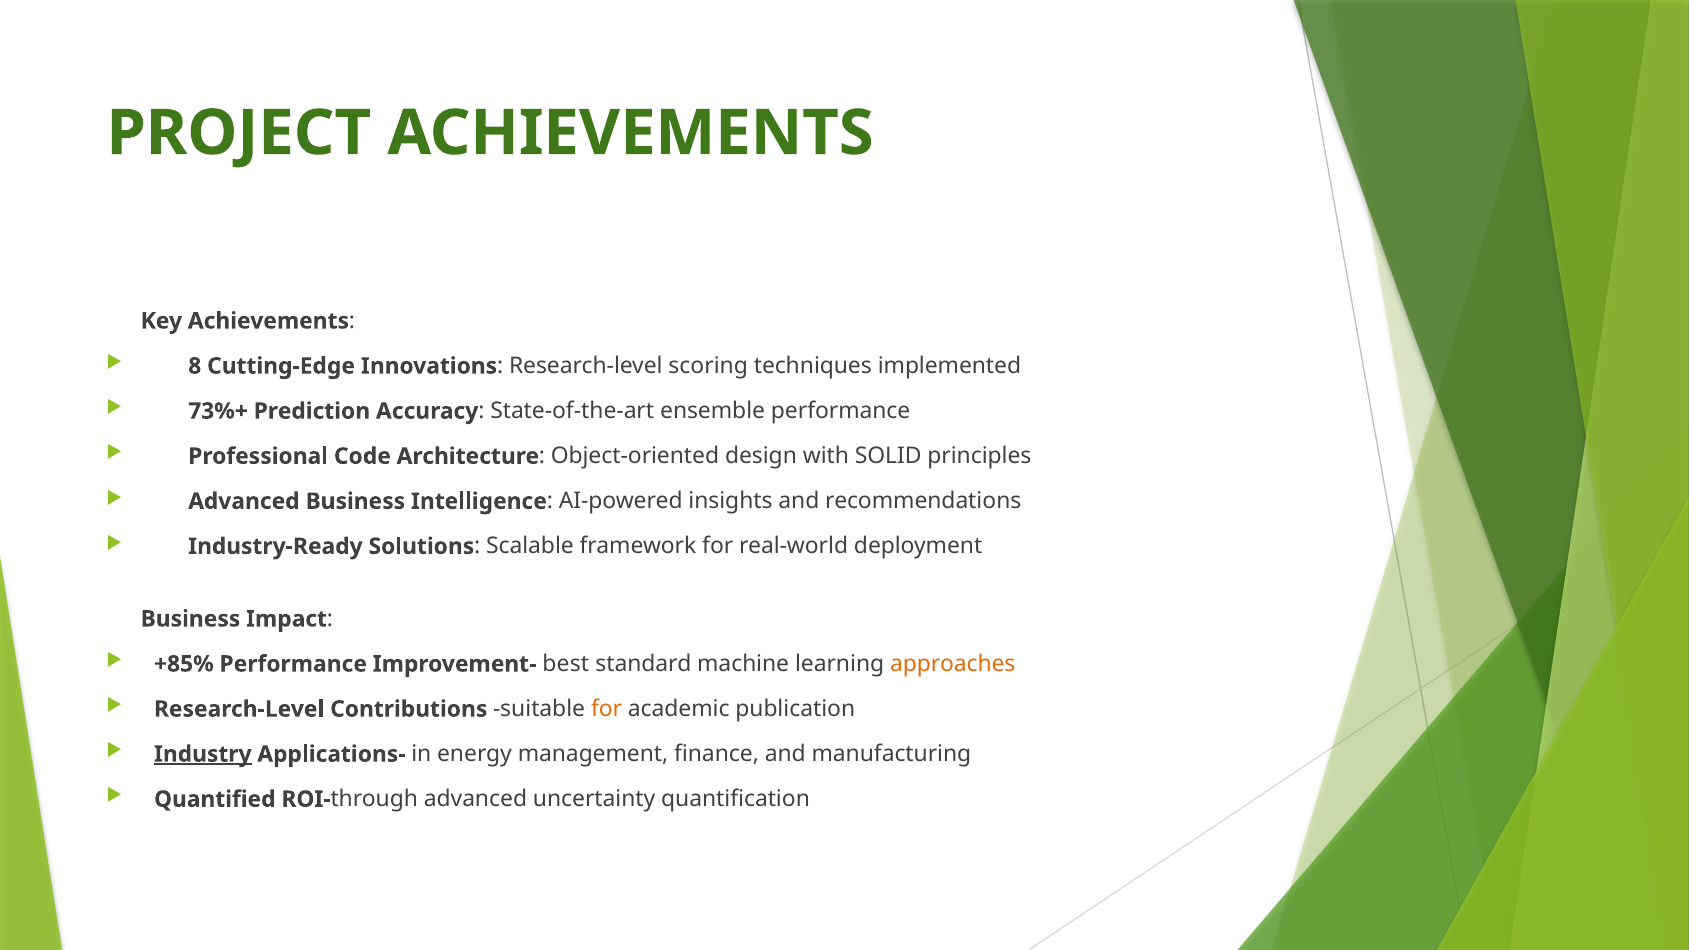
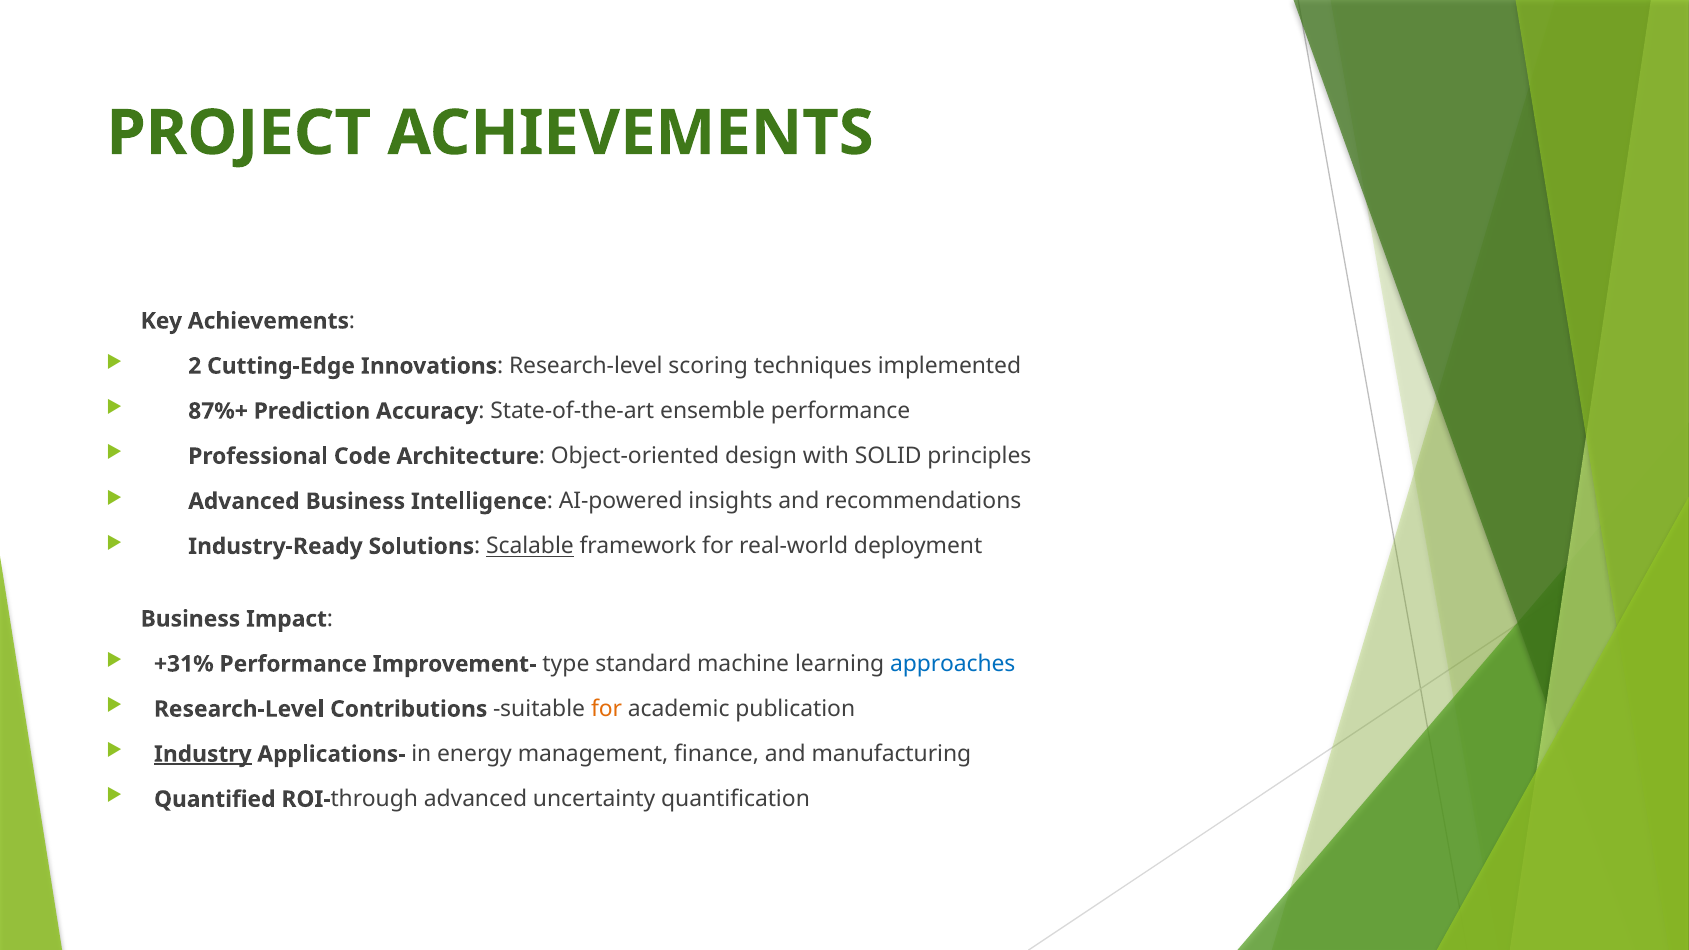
8: 8 -> 2
73%+: 73%+ -> 87%+
Scalable underline: none -> present
+85%: +85% -> +31%
best: best -> type
approaches colour: orange -> blue
